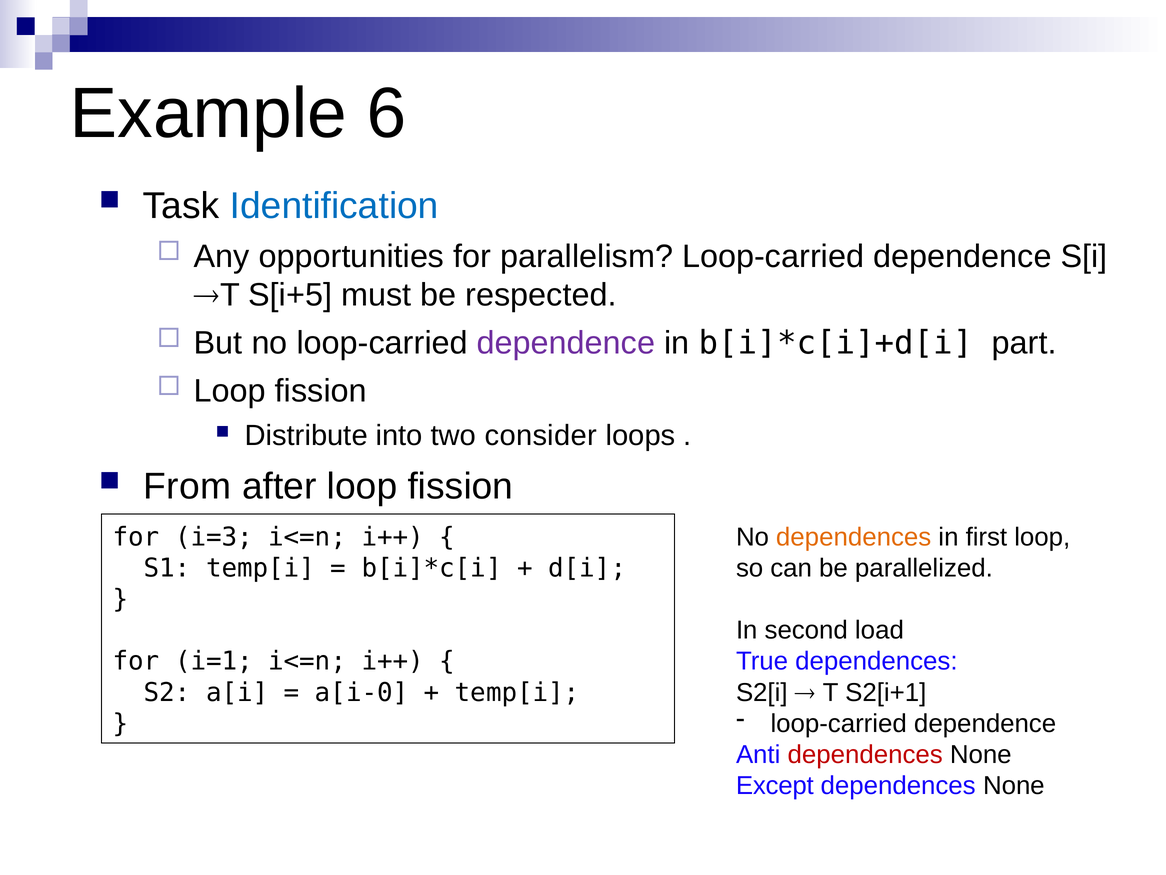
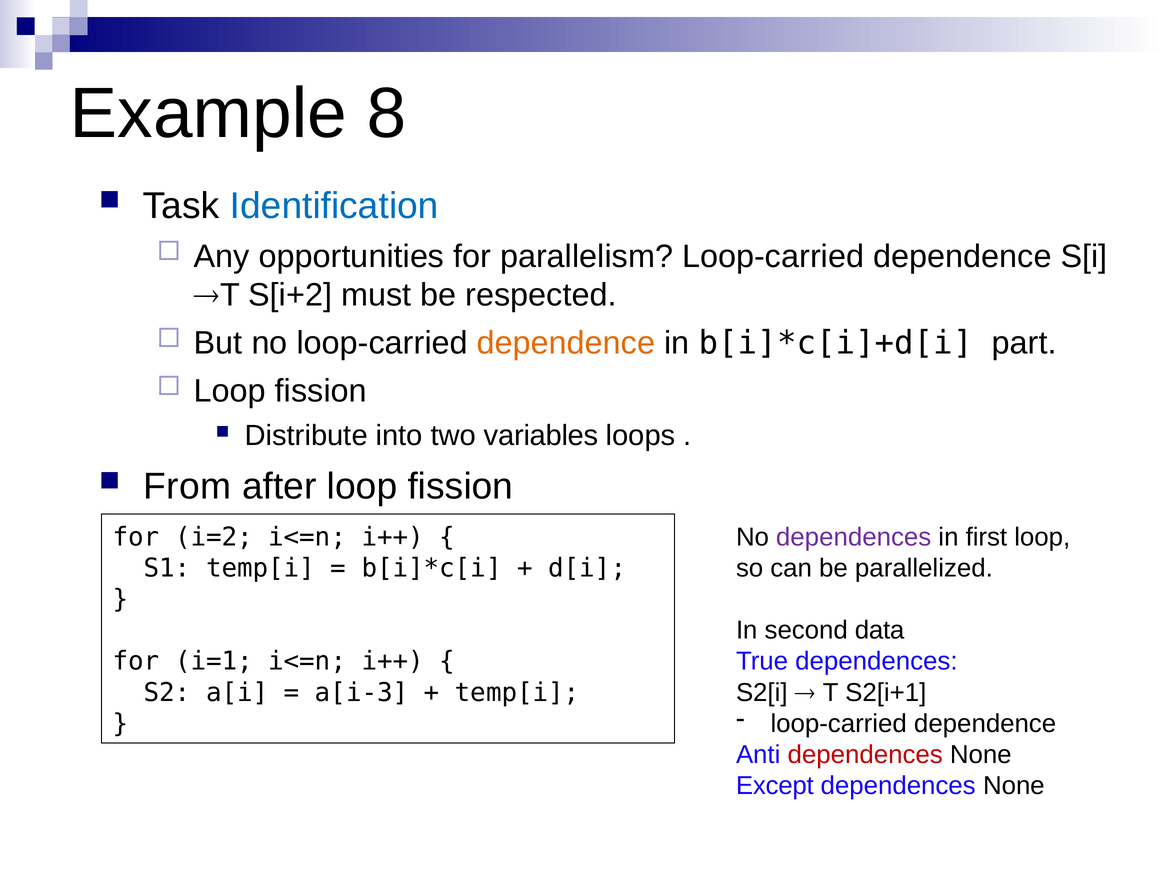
6: 6 -> 8
S[i+5: S[i+5 -> S[i+2
dependence at (566, 343) colour: purple -> orange
consider: consider -> variables
dependences at (854, 537) colour: orange -> purple
i=3: i=3 -> i=2
load: load -> data
a[i-0: a[i-0 -> a[i-3
